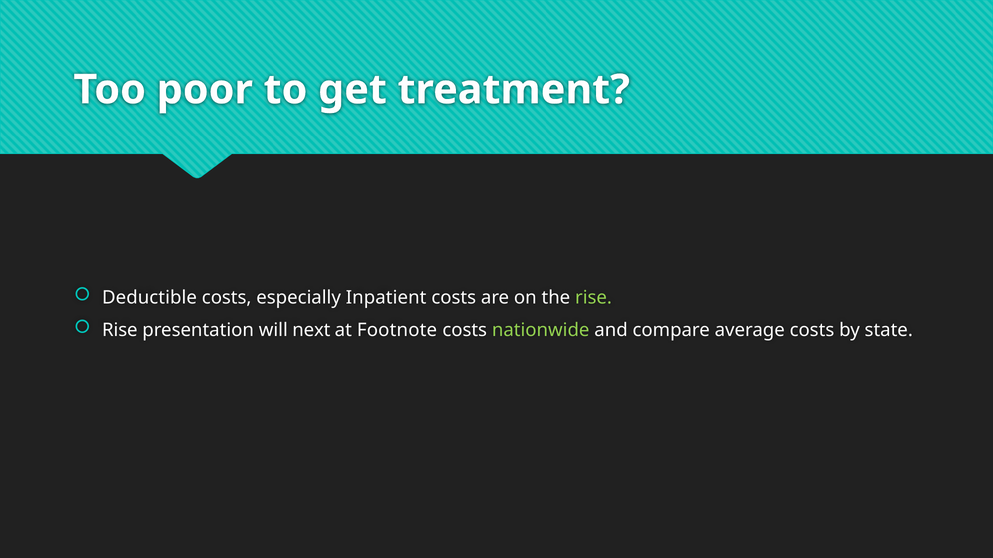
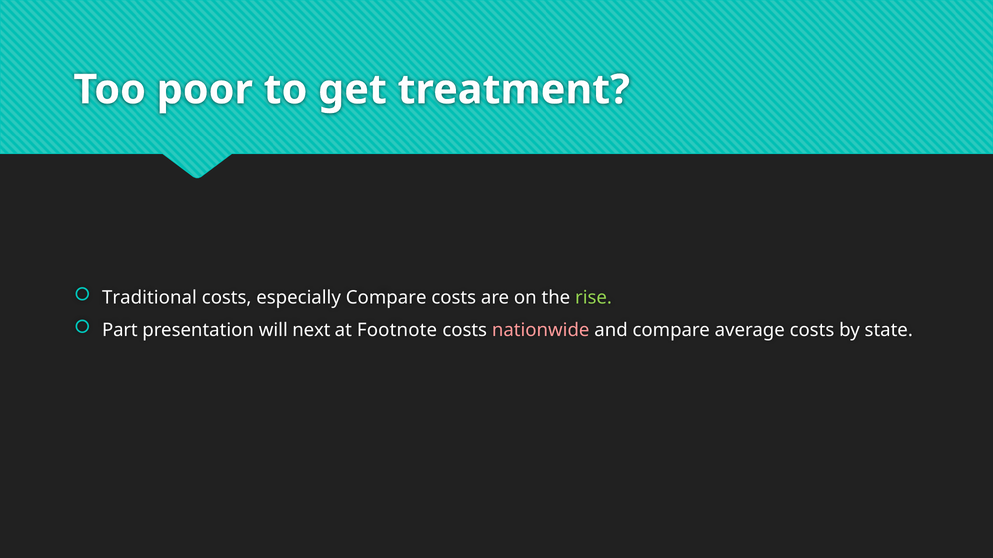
Deductible: Deductible -> Traditional
especially Inpatient: Inpatient -> Compare
Rise at (120, 330): Rise -> Part
nationwide colour: light green -> pink
